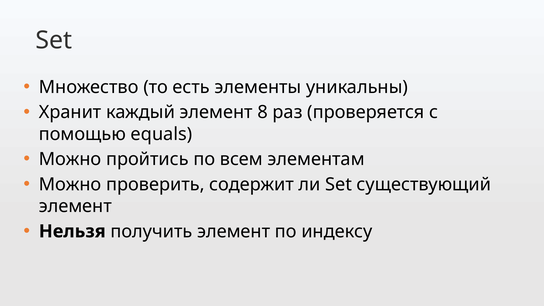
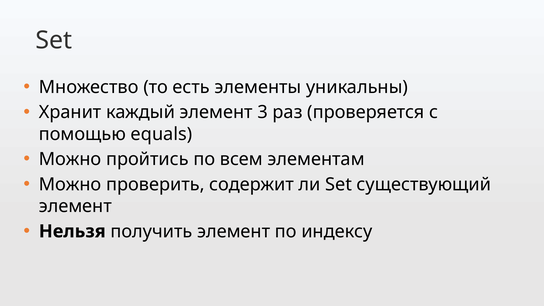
8: 8 -> 3
